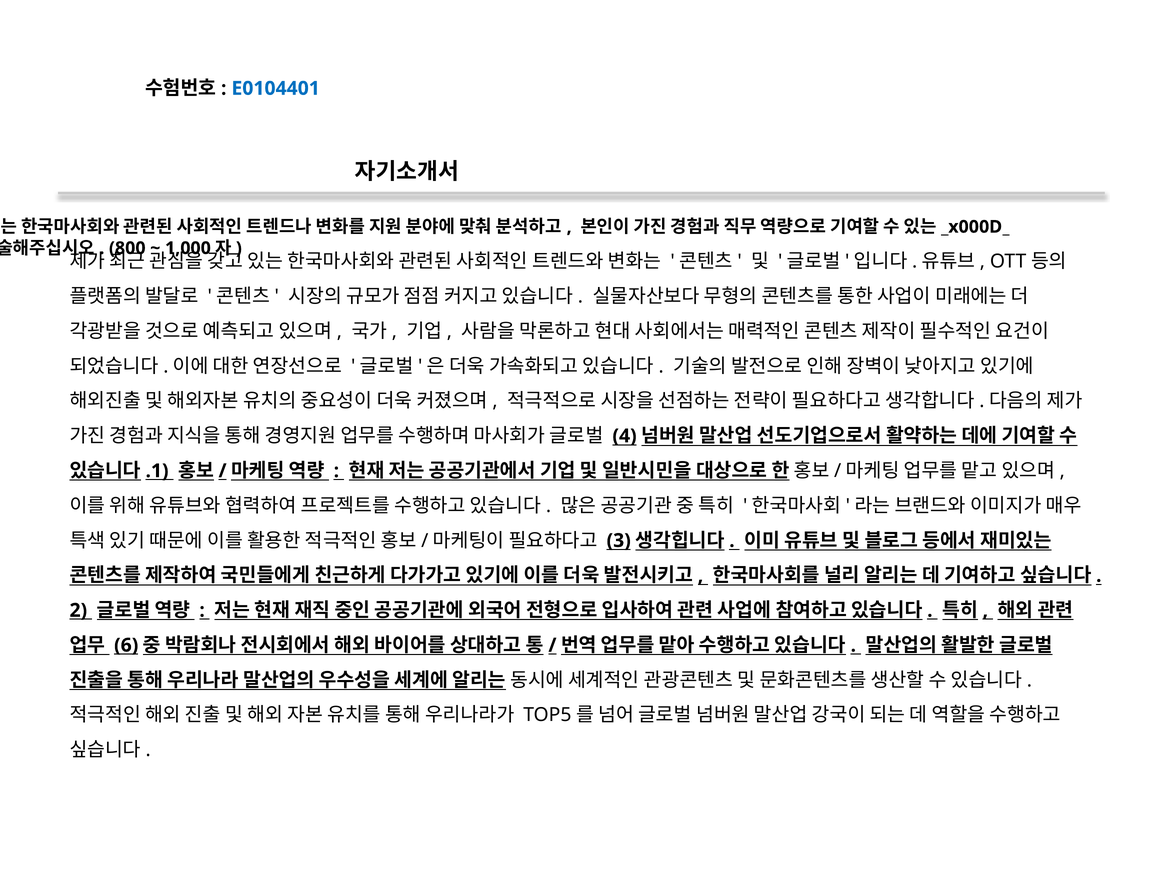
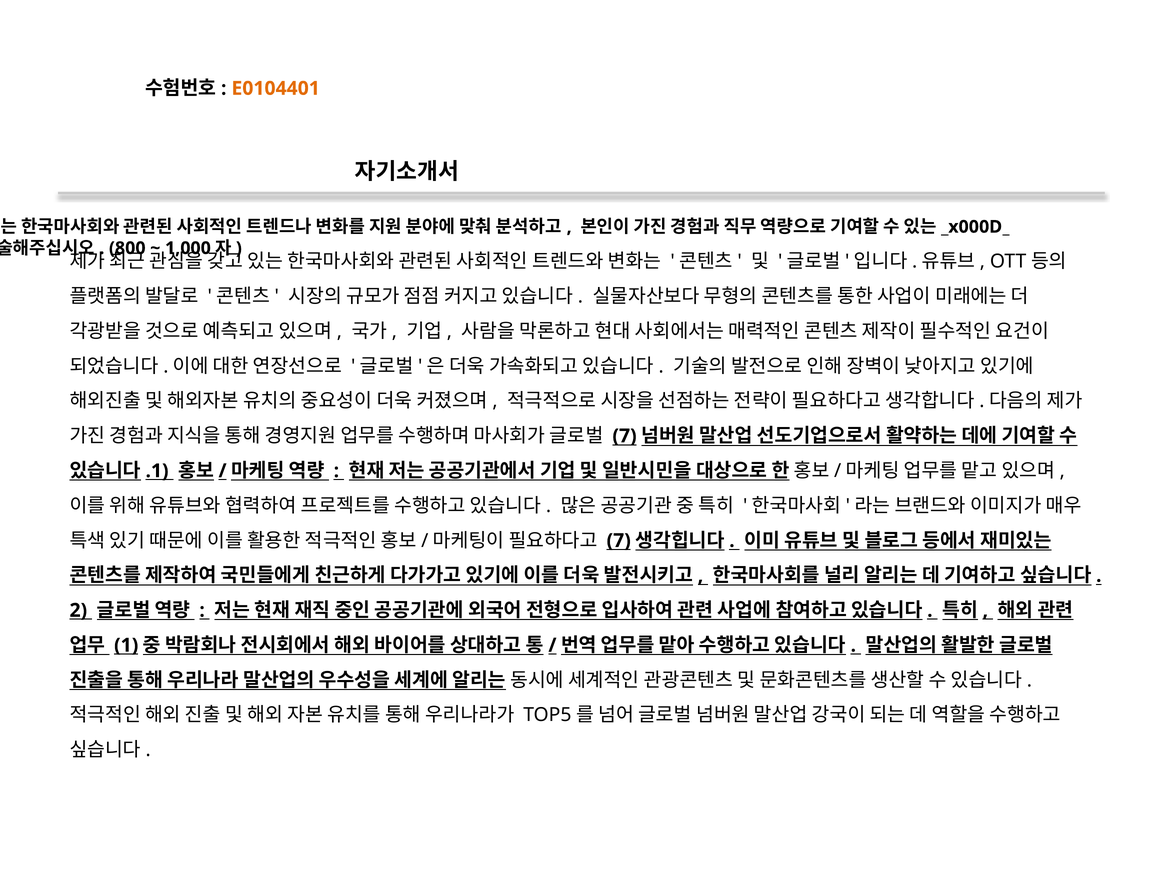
E0104401 colour: blue -> orange
4 at (625, 436): 4 -> 7
3 at (619, 541): 3 -> 7
6: 6 -> 1
